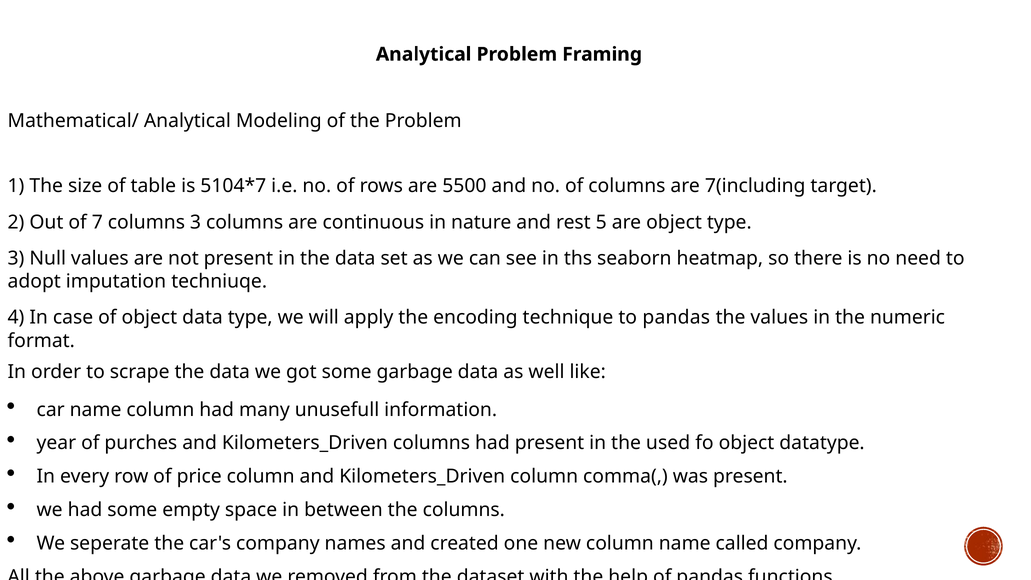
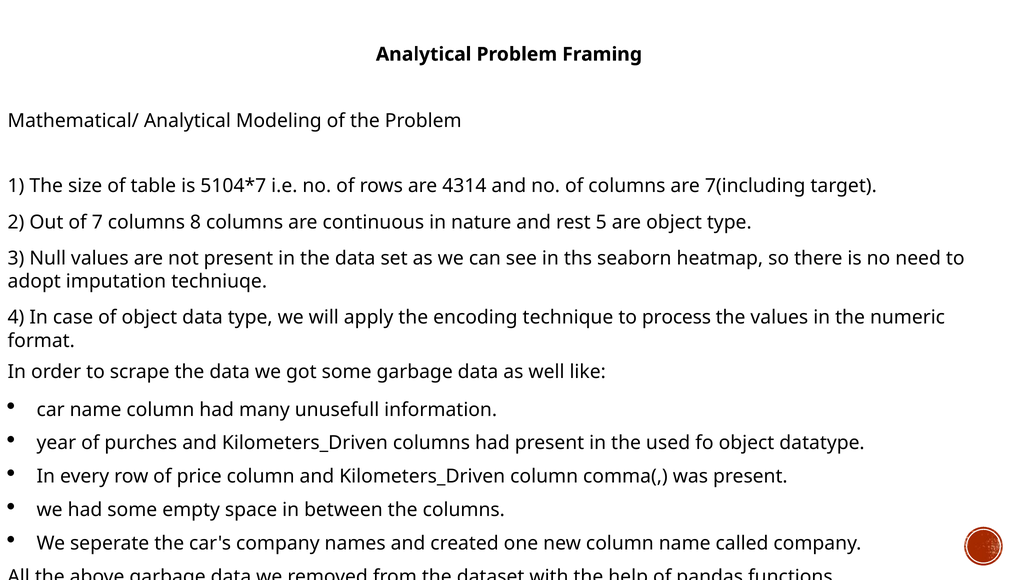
5500: 5500 -> 4314
columns 3: 3 -> 8
to pandas: pandas -> process
